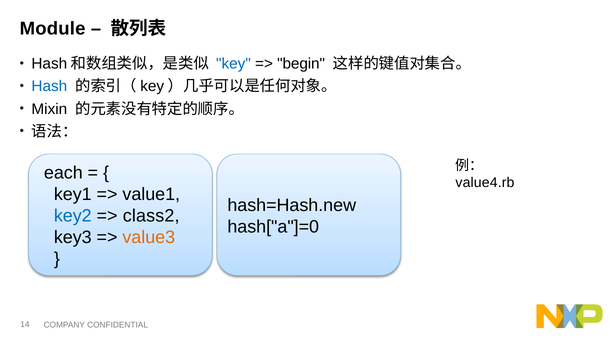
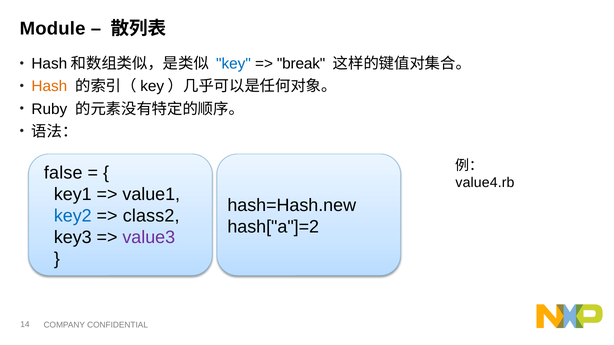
begin: begin -> break
Hash colour: blue -> orange
Mixin: Mixin -> Ruby
each: each -> false
hash["a"]=0: hash["a"]=0 -> hash["a"]=2
value3 colour: orange -> purple
